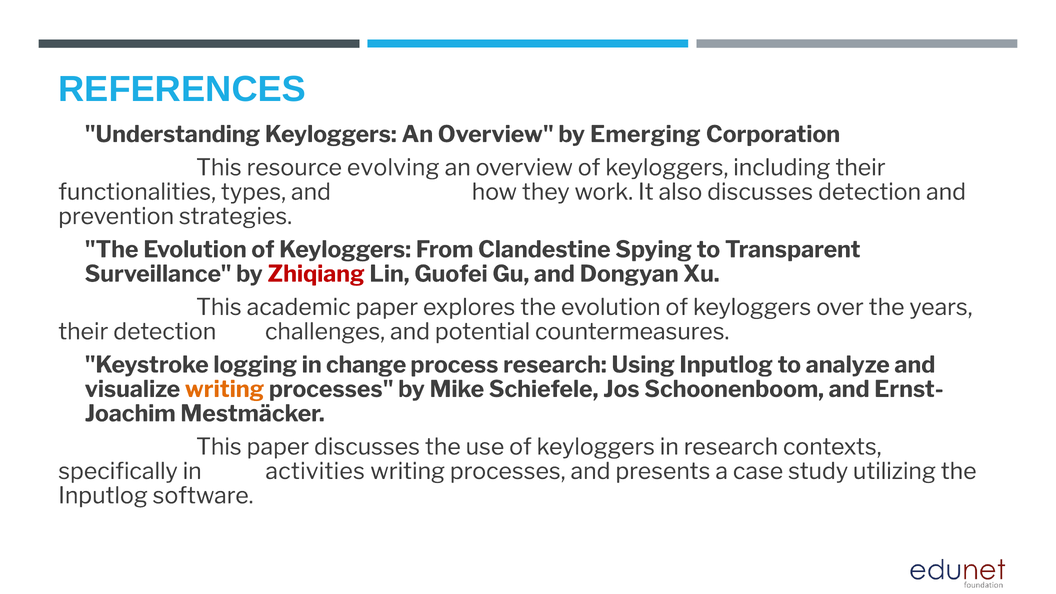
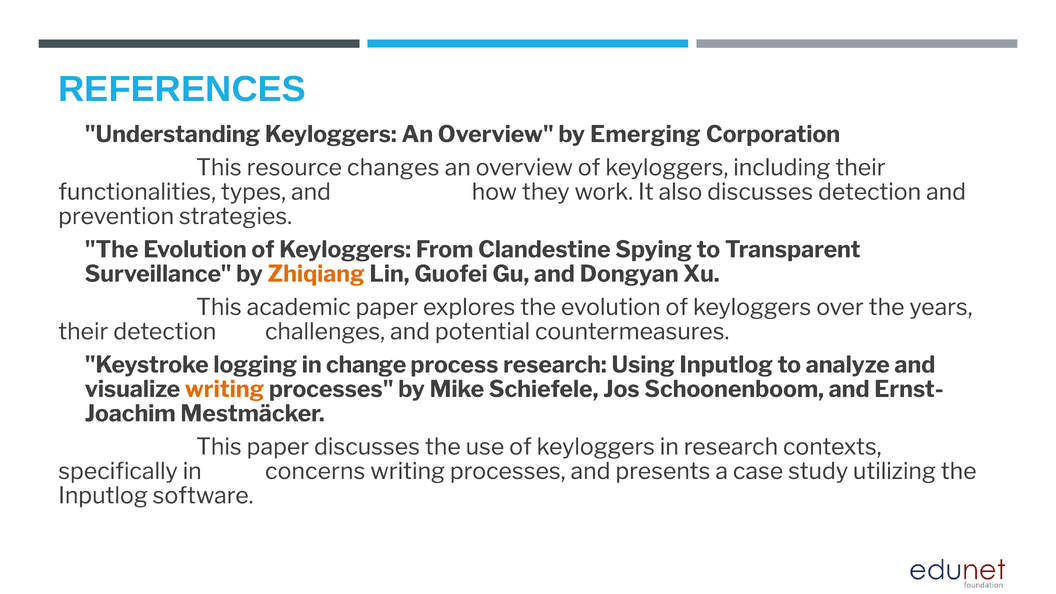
evolving: evolving -> changes
Zhiqiang colour: red -> orange
activities: activities -> concerns
